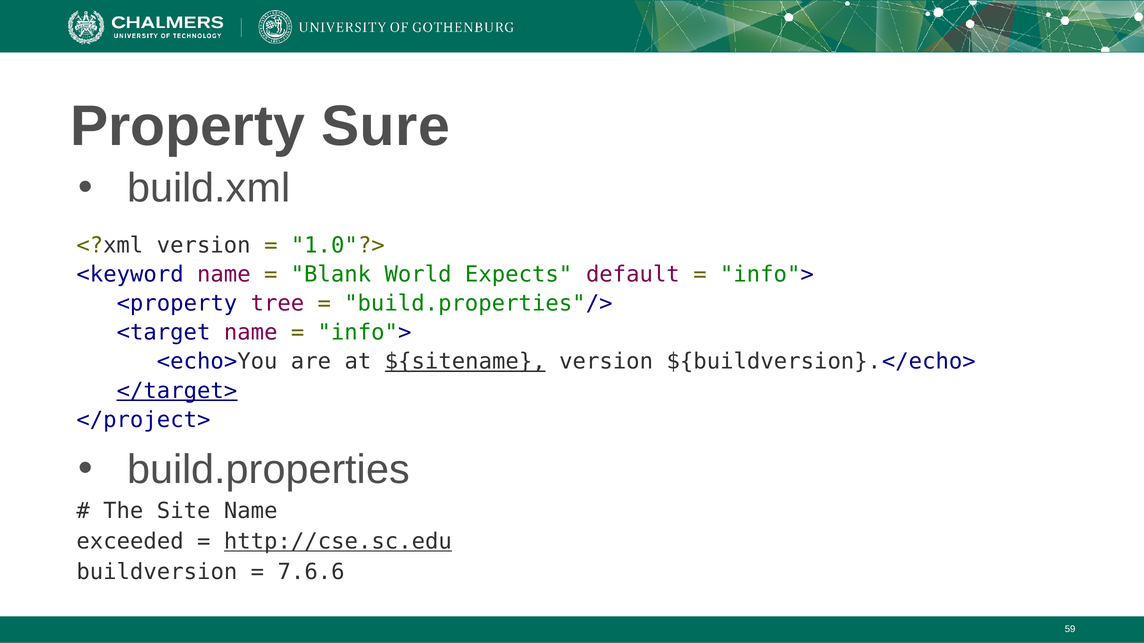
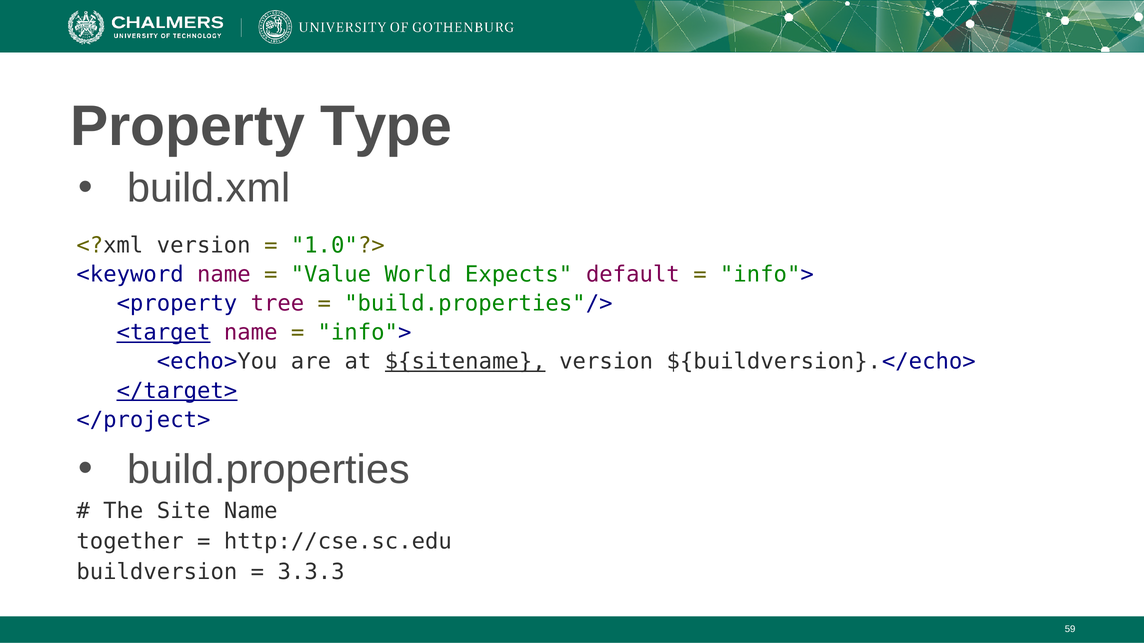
Sure: Sure -> Type
Blank: Blank -> Value
<target underline: none -> present
exceeded: exceeded -> together
http://cse.sc.edu underline: present -> none
7.6.6: 7.6.6 -> 3.3.3
